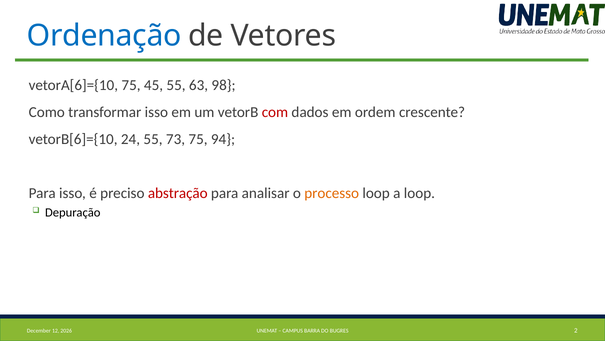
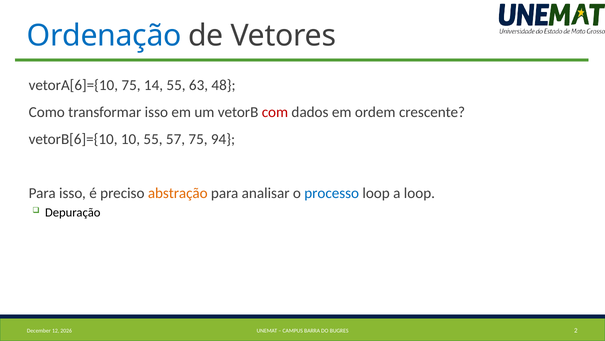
45: 45 -> 14
98: 98 -> 48
24: 24 -> 10
73: 73 -> 57
abstração colour: red -> orange
processo colour: orange -> blue
